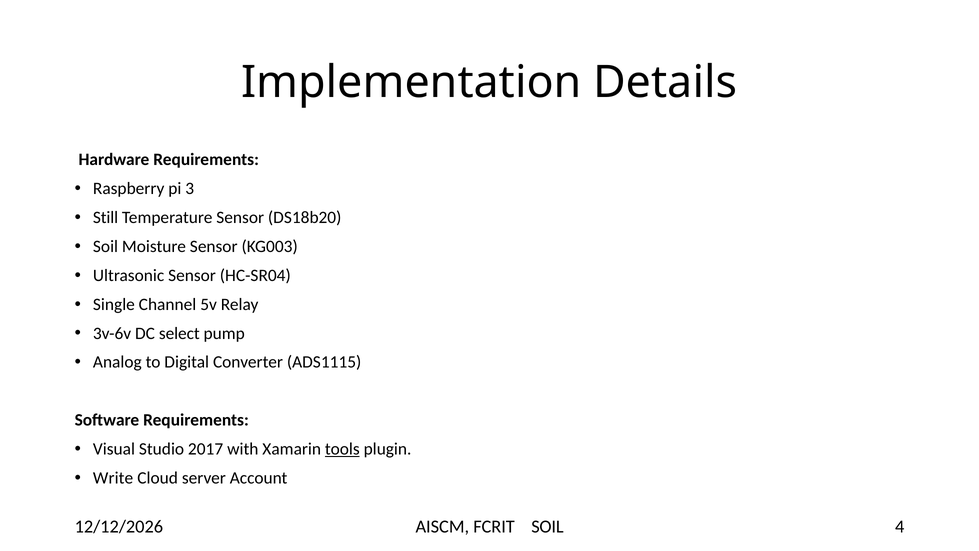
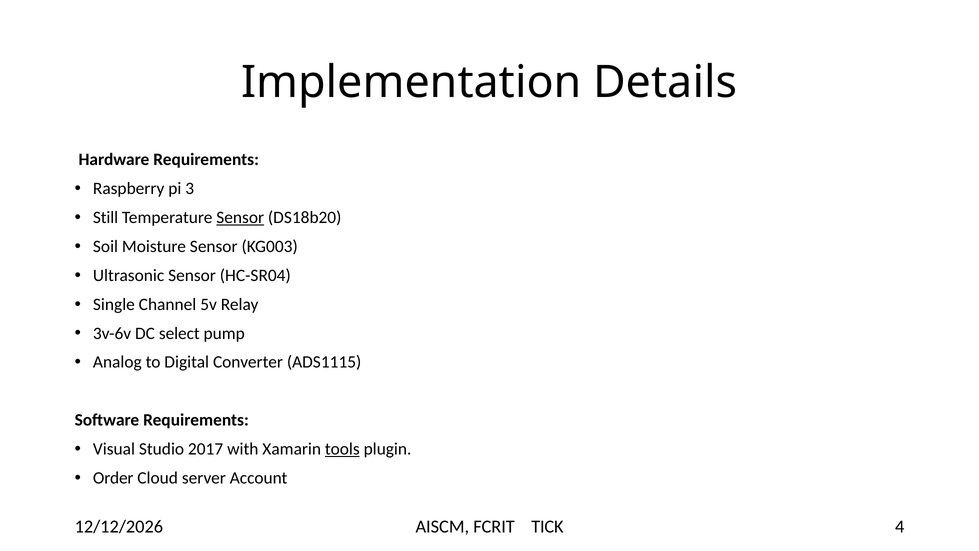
Sensor at (240, 217) underline: none -> present
Write: Write -> Order
FCRIT SOIL: SOIL -> TICK
